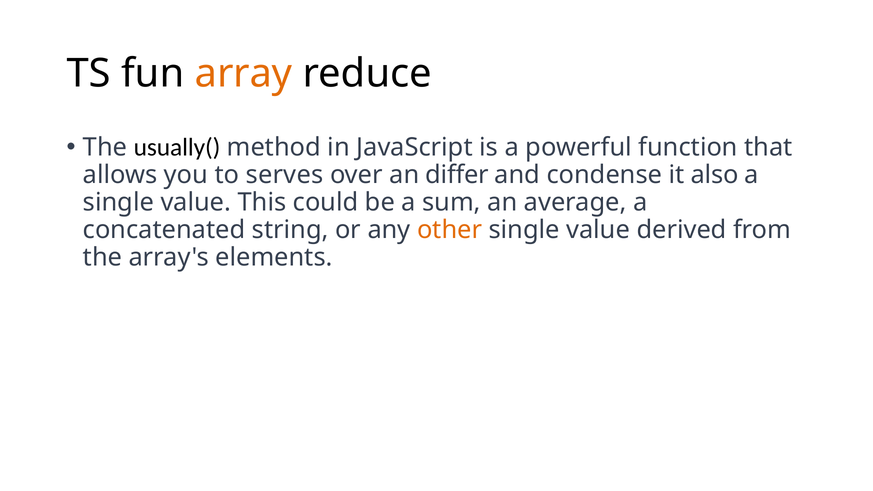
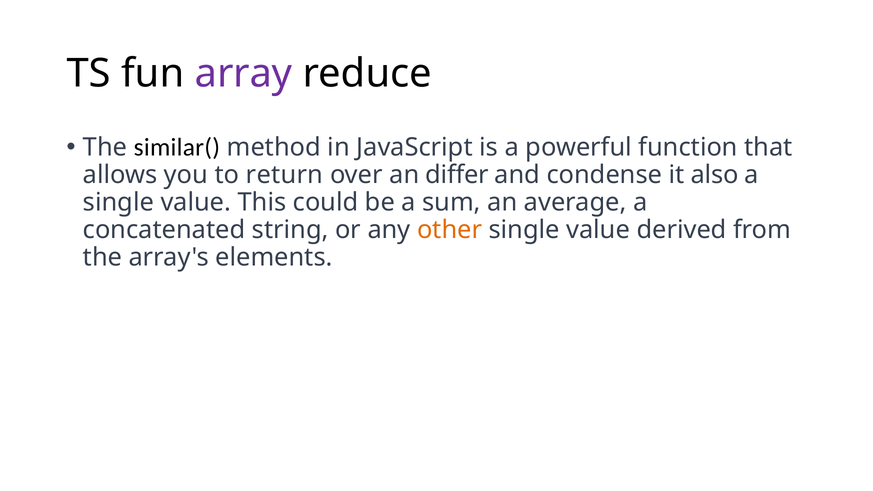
array colour: orange -> purple
usually(: usually( -> similar(
serves: serves -> return
